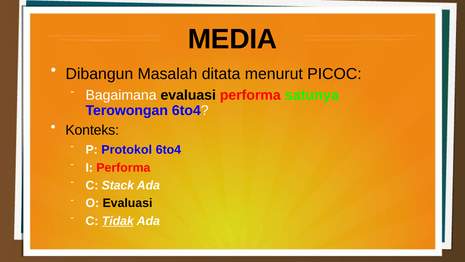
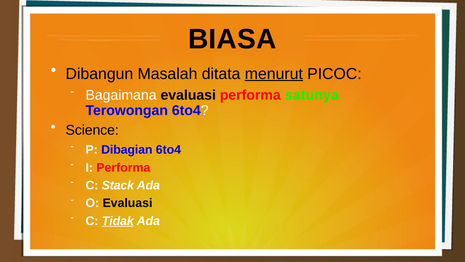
MEDIA: MEDIA -> BIASA
menurut underline: none -> present
Konteks: Konteks -> Science
Protokol: Protokol -> Dibagian
